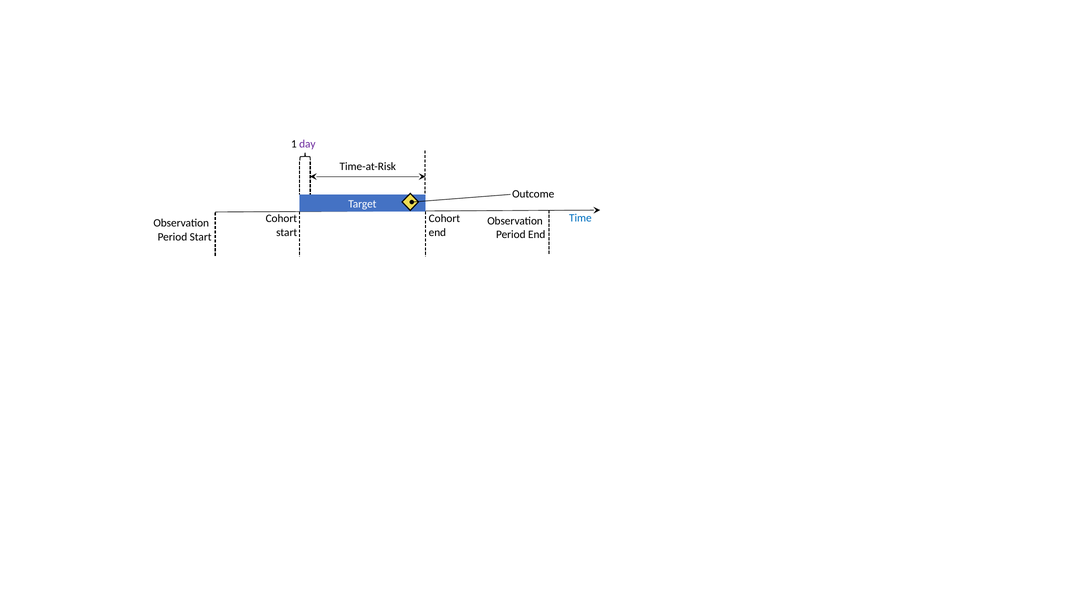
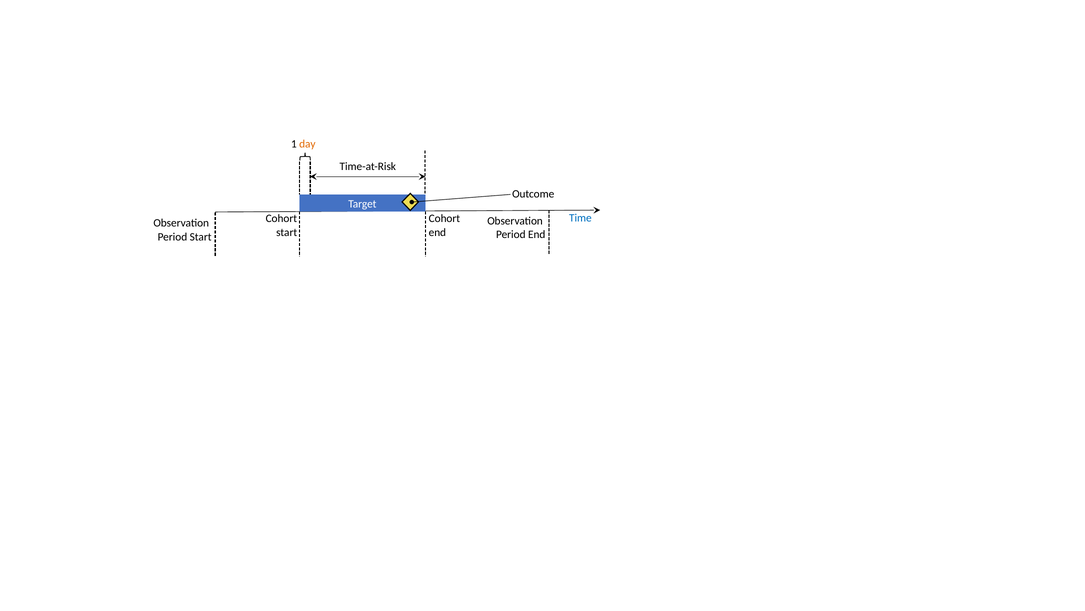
day colour: purple -> orange
